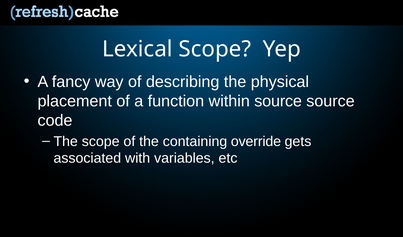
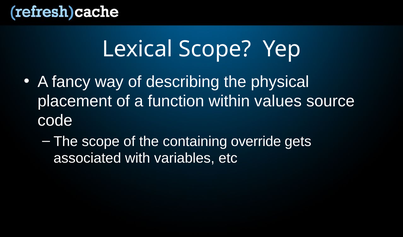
within source: source -> values
